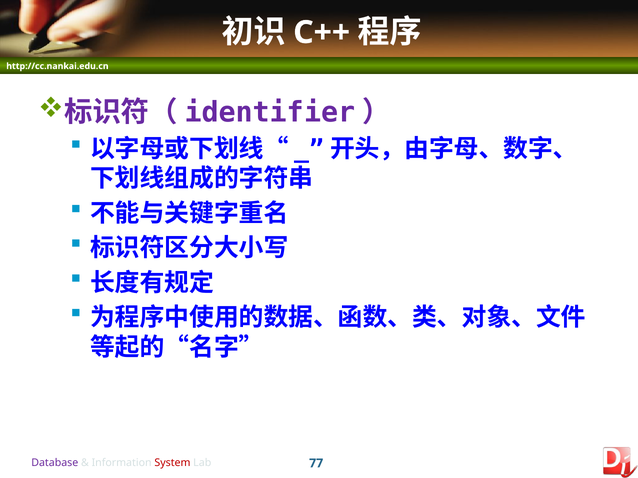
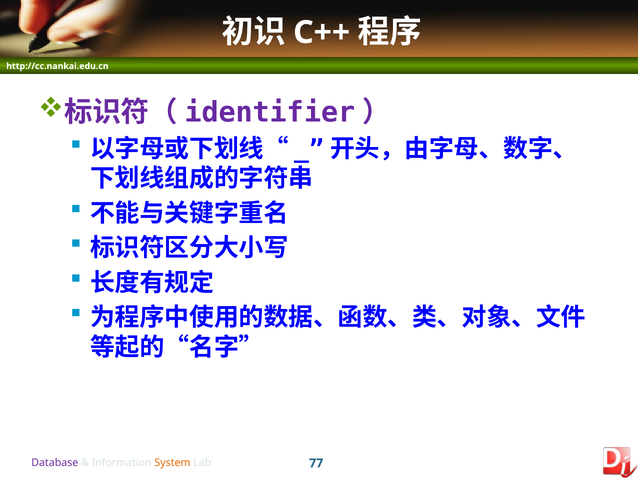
System colour: red -> orange
